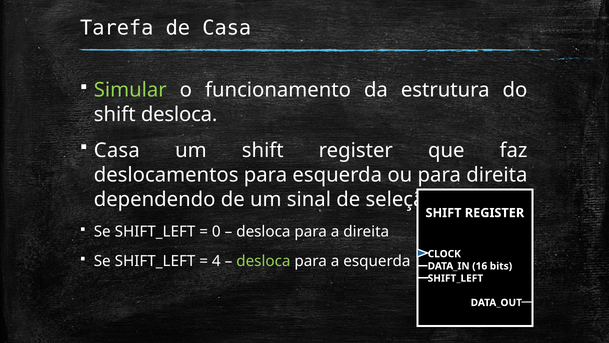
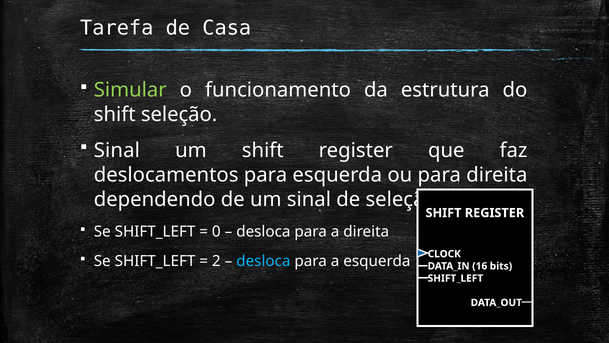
shift desloca: desloca -> seleção
Casa at (117, 150): Casa -> Sinal
4: 4 -> 2
desloca at (263, 261) colour: light green -> light blue
